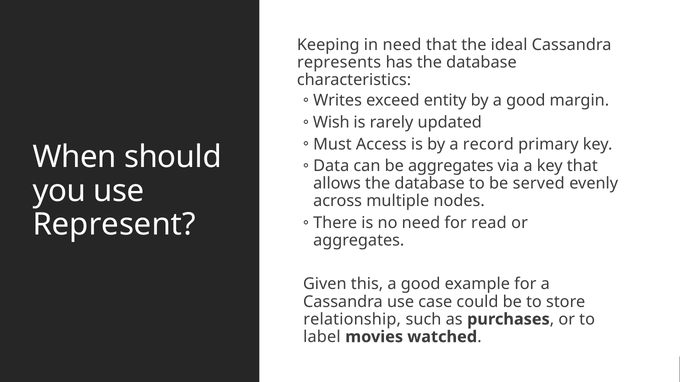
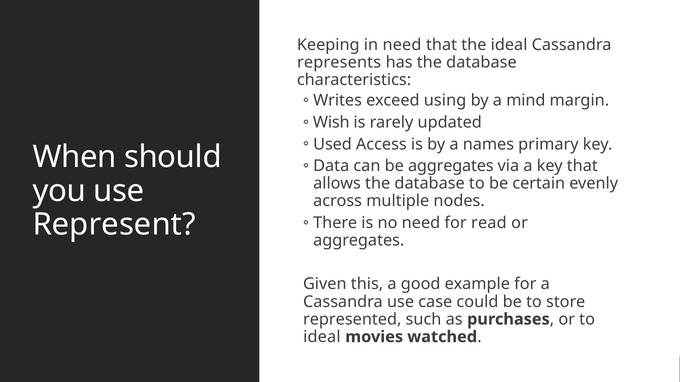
entity: entity -> using
by a good: good -> mind
Must: Must -> Used
record: record -> names
served: served -> certain
relationship: relationship -> represented
label at (322, 337): label -> ideal
